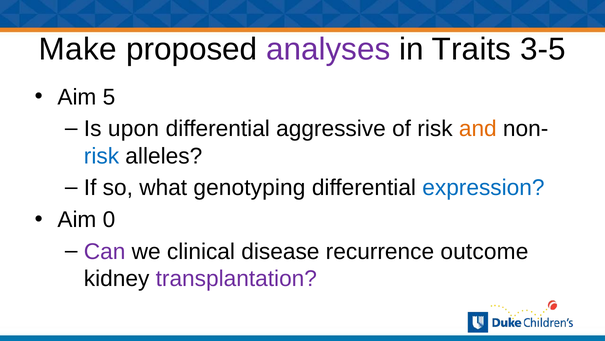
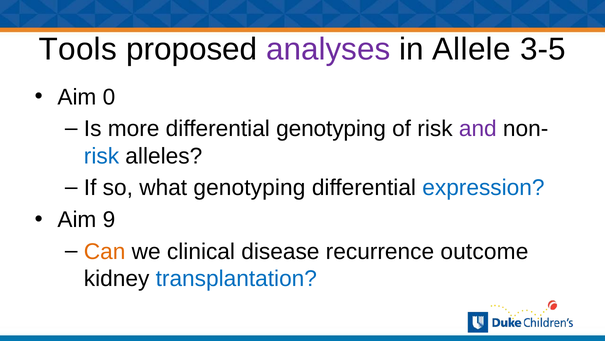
Make: Make -> Tools
Traits: Traits -> Allele
5: 5 -> 0
upon: upon -> more
differential aggressive: aggressive -> genotyping
and colour: orange -> purple
0: 0 -> 9
Can colour: purple -> orange
transplantation colour: purple -> blue
